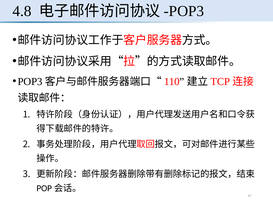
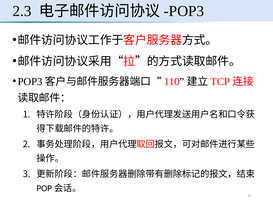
4.8: 4.8 -> 2.3
